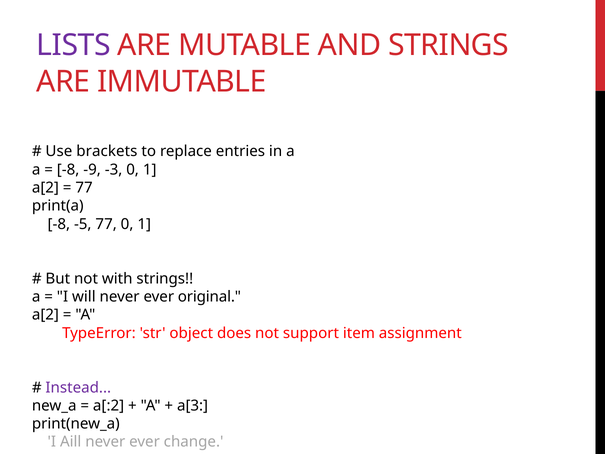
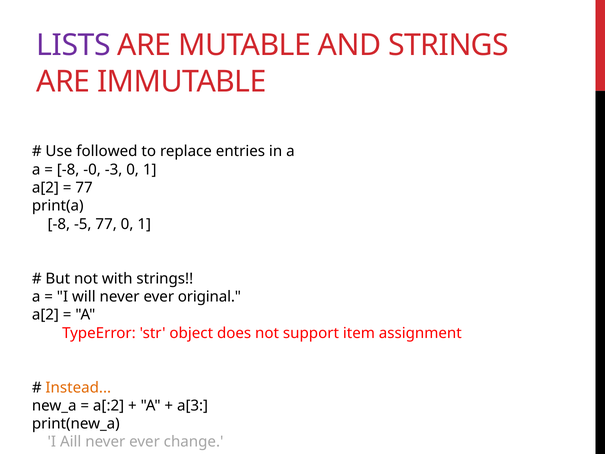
brackets: brackets -> followed
-9: -9 -> -0
Instead colour: purple -> orange
